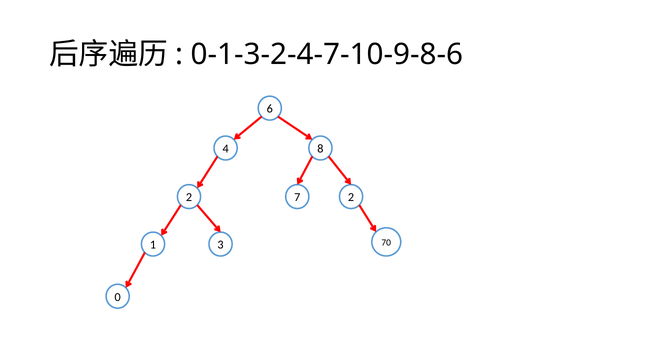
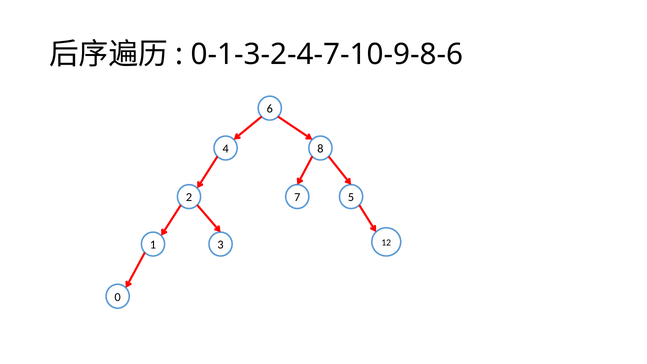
7 2: 2 -> 5
70: 70 -> 12
